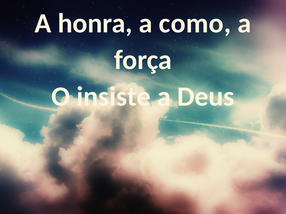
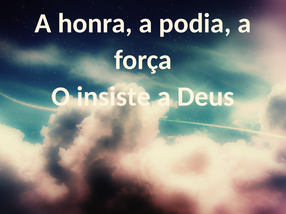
como: como -> podia
